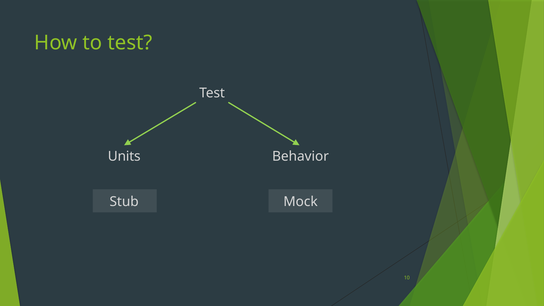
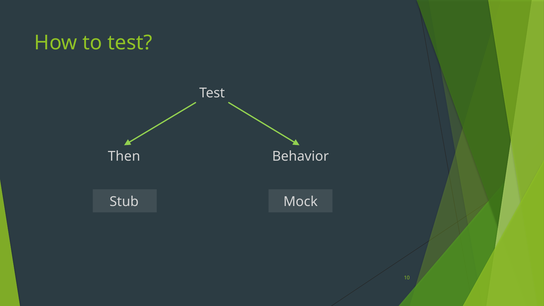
Units: Units -> Then
